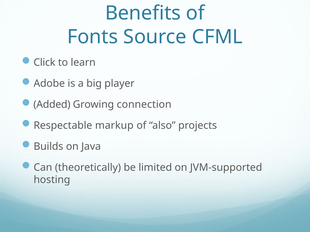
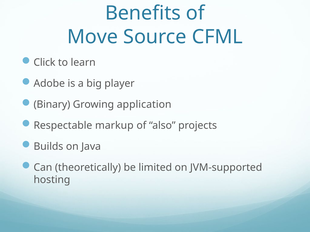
Fonts: Fonts -> Move
Added: Added -> Binary
connection: connection -> application
